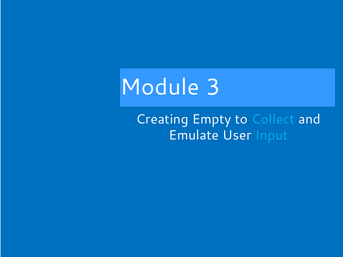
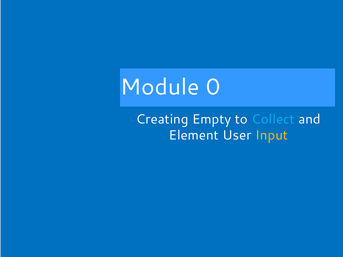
3: 3 -> 0
Emulate: Emulate -> Element
Input colour: light blue -> yellow
